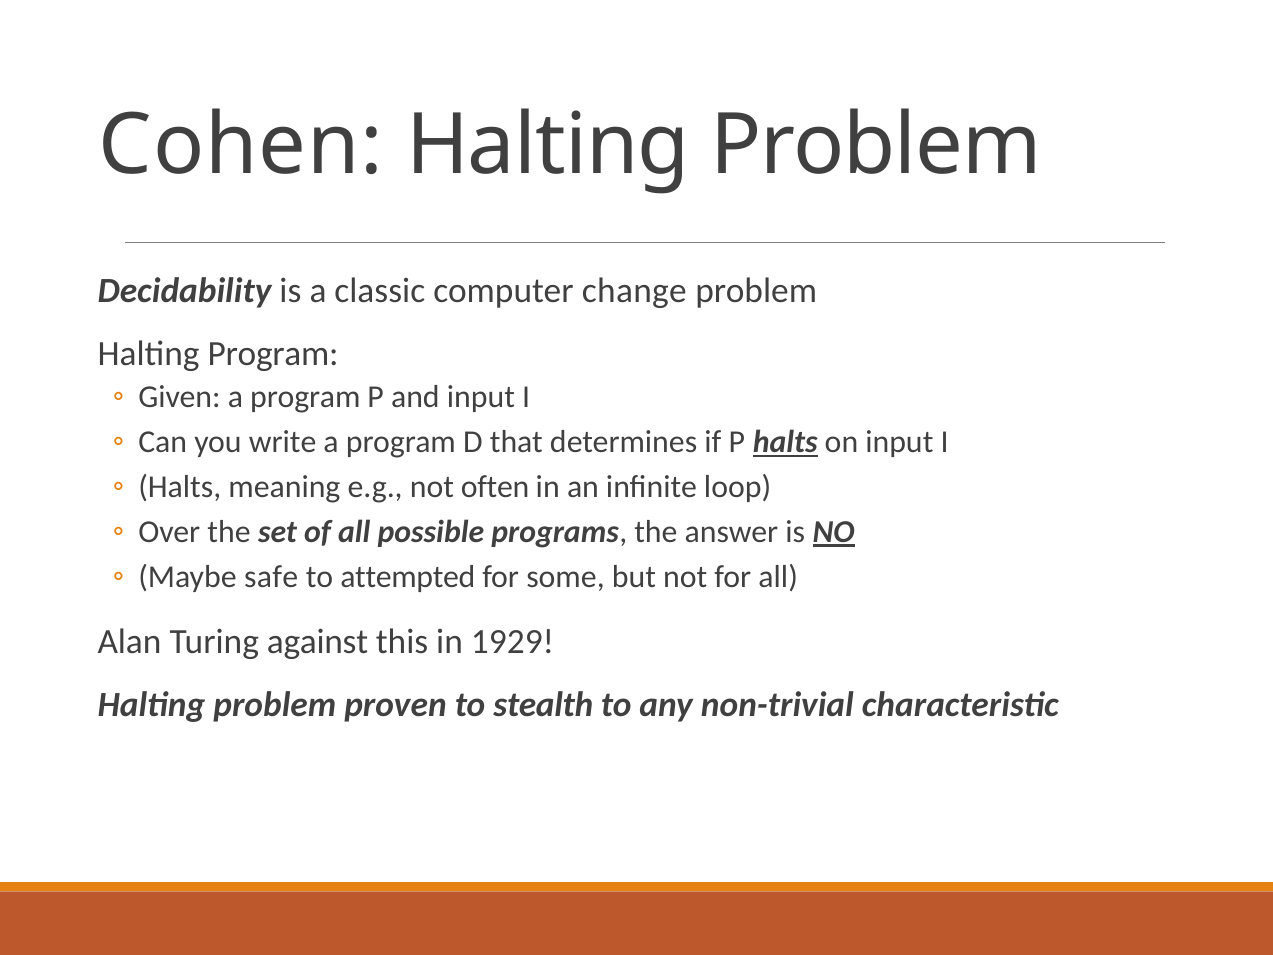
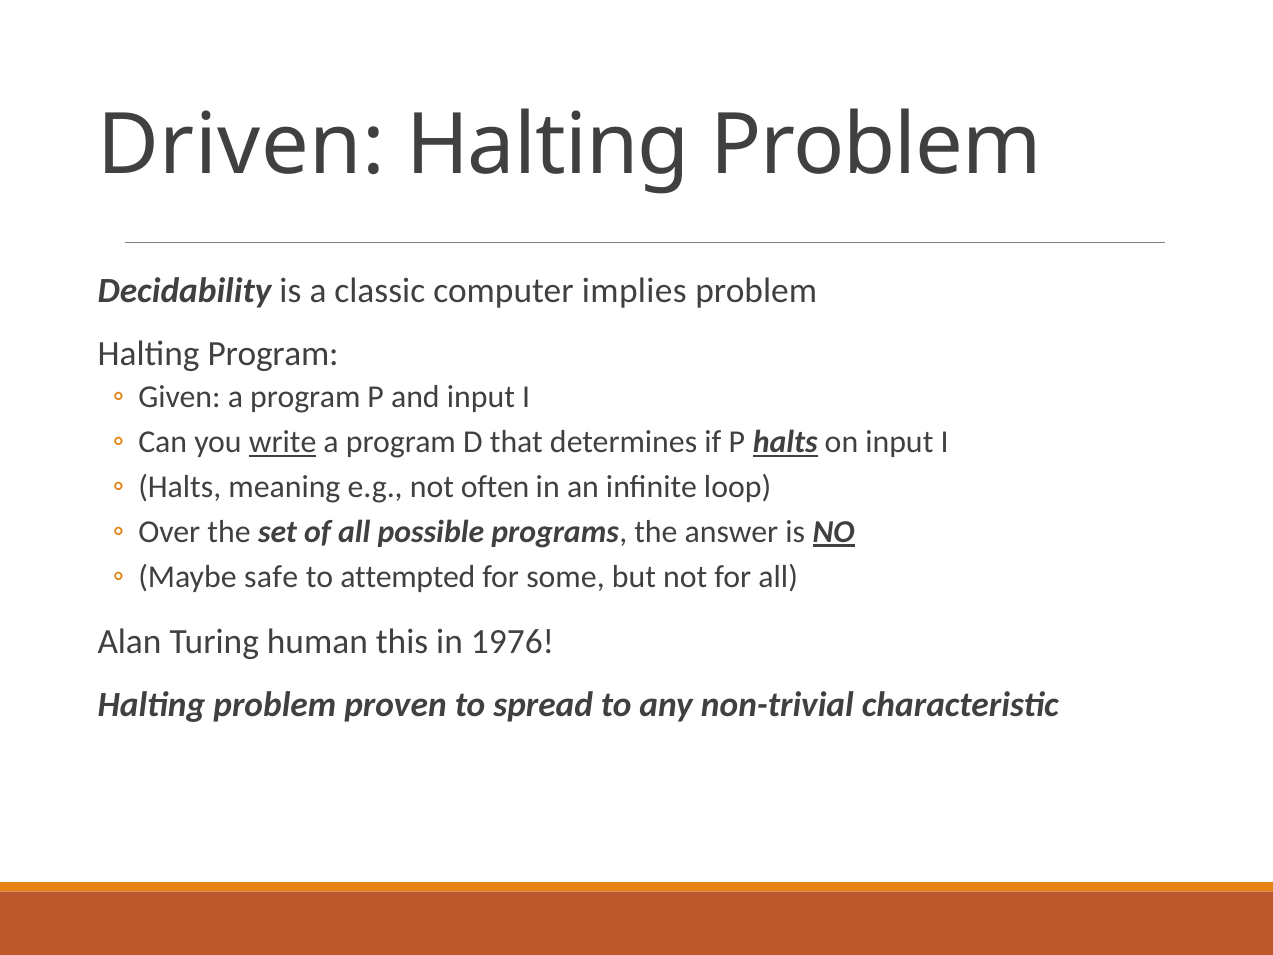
Cohen: Cohen -> Driven
change: change -> implies
write underline: none -> present
against: against -> human
1929: 1929 -> 1976
stealth: stealth -> spread
